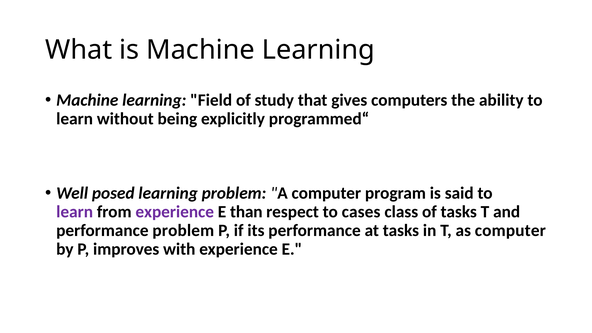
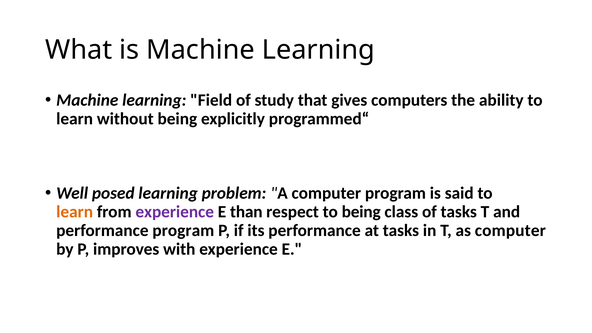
learn at (75, 212) colour: purple -> orange
to cases: cases -> being
performance problem: problem -> program
